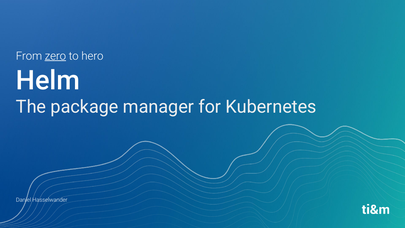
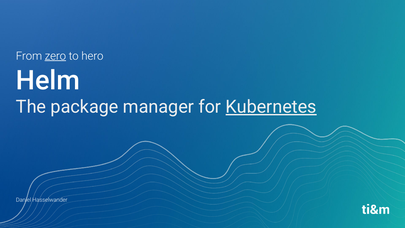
Kubernetes underline: none -> present
